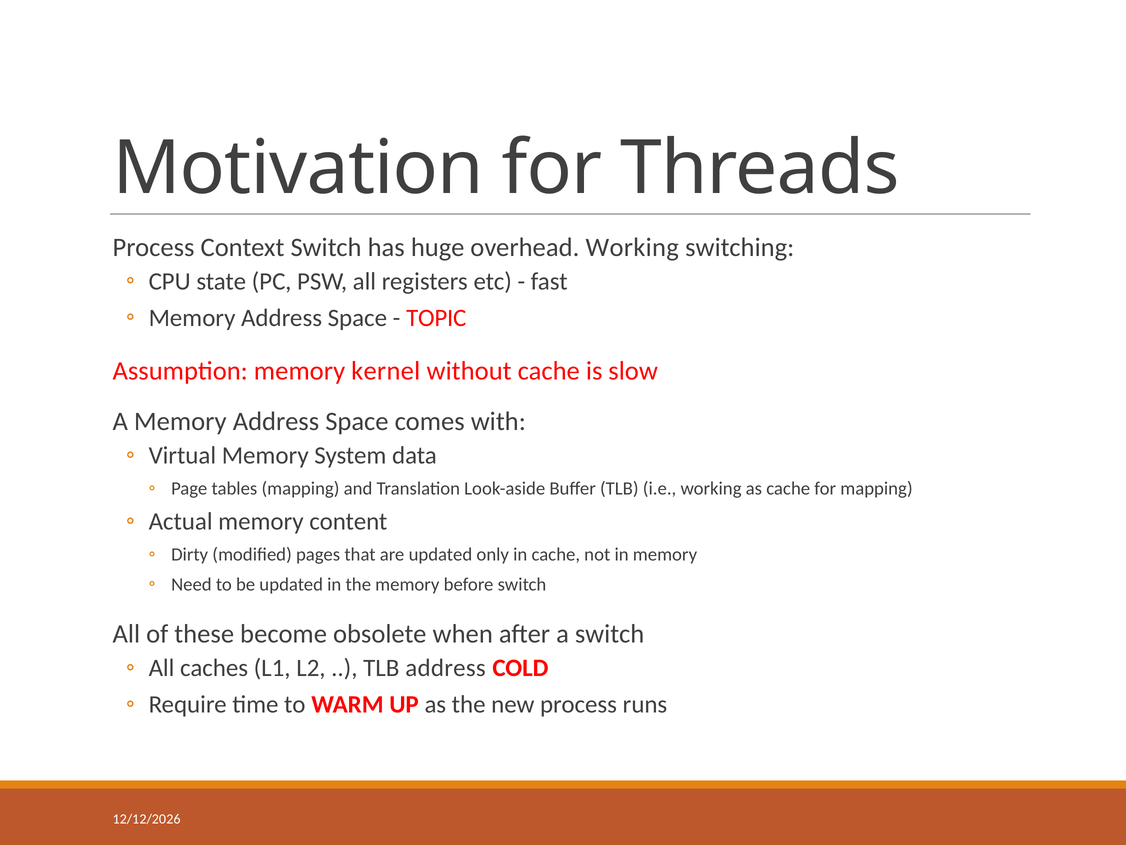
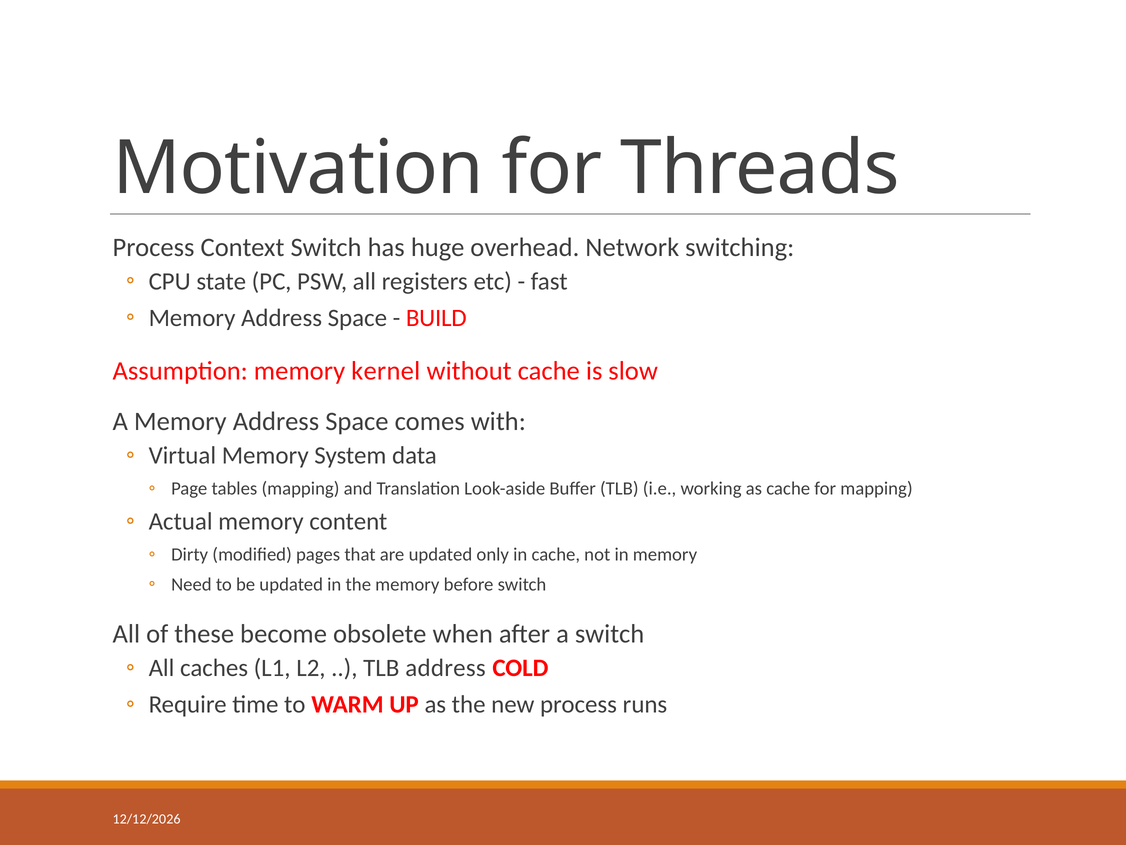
overhead Working: Working -> Network
TOPIC: TOPIC -> BUILD
